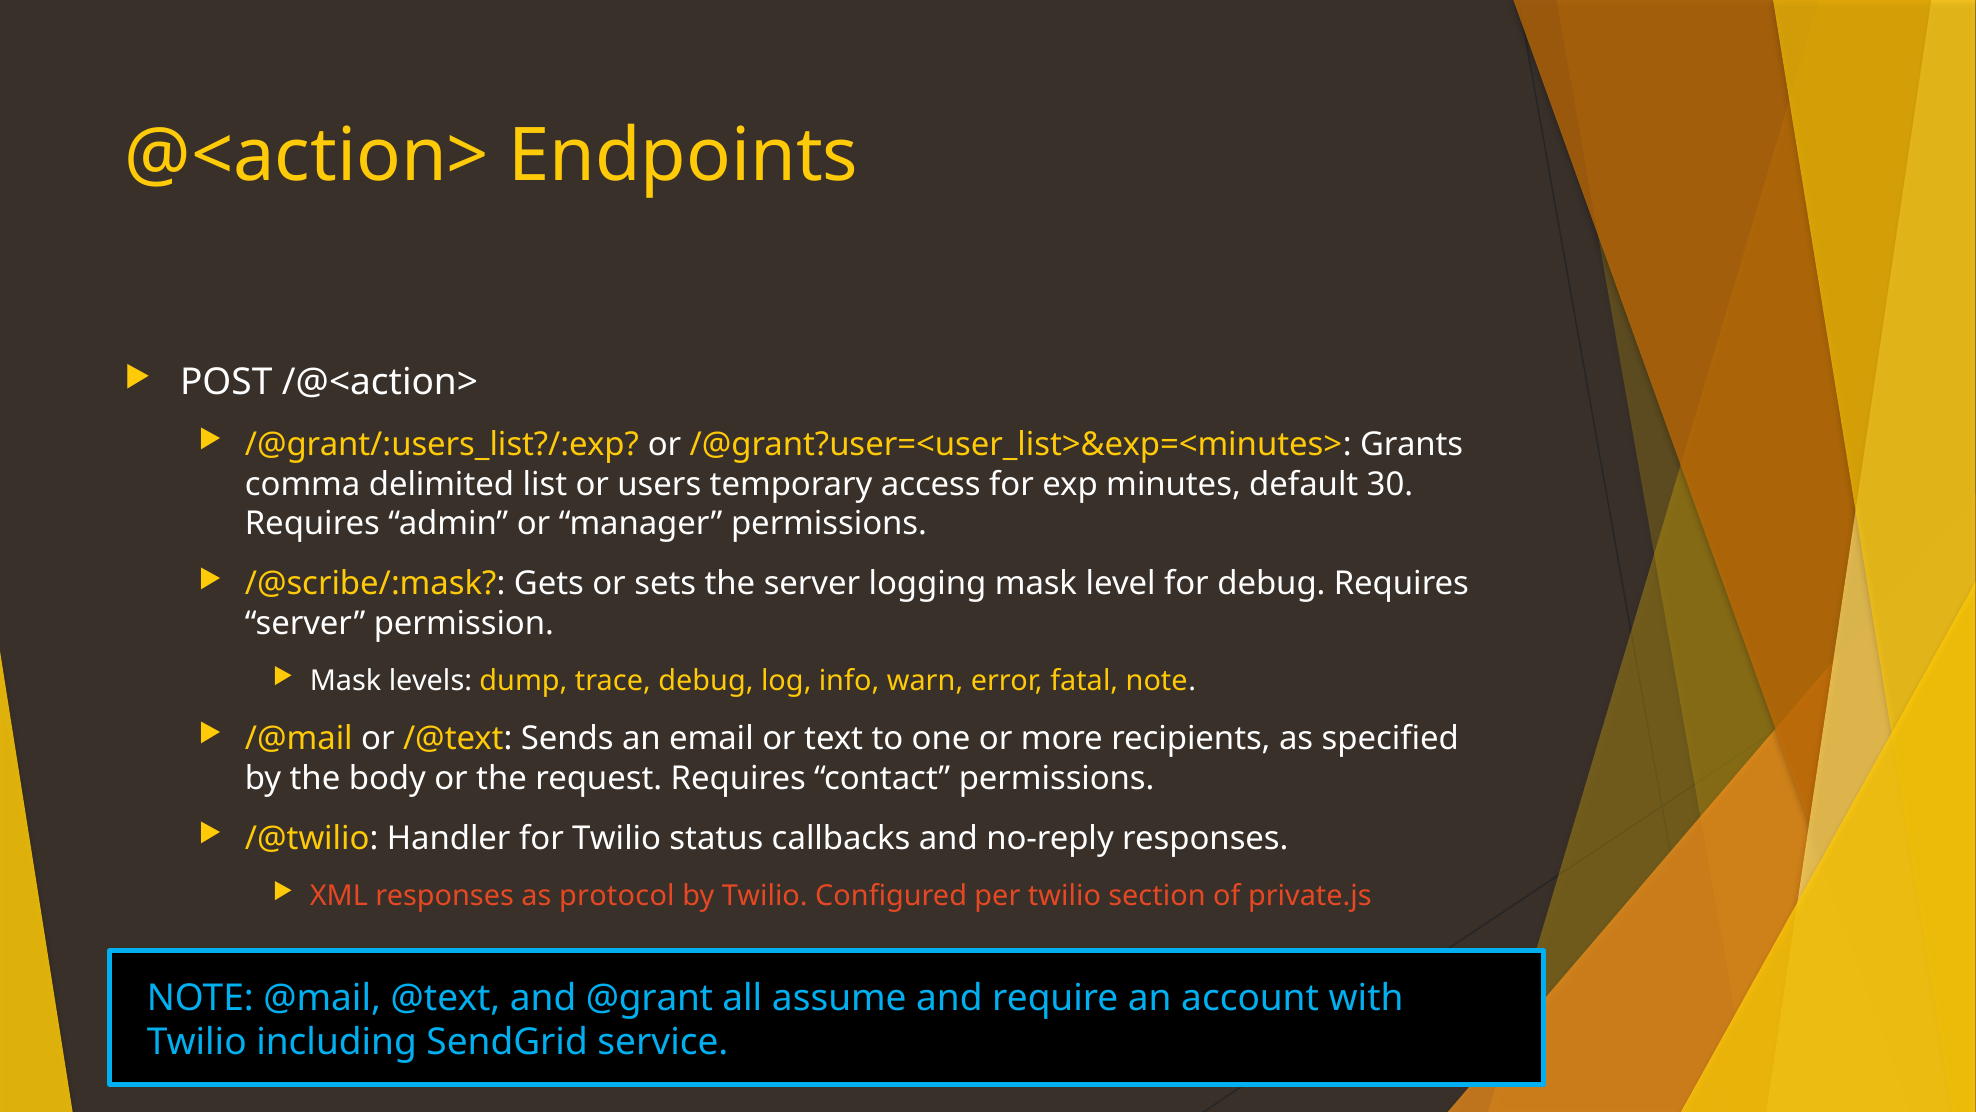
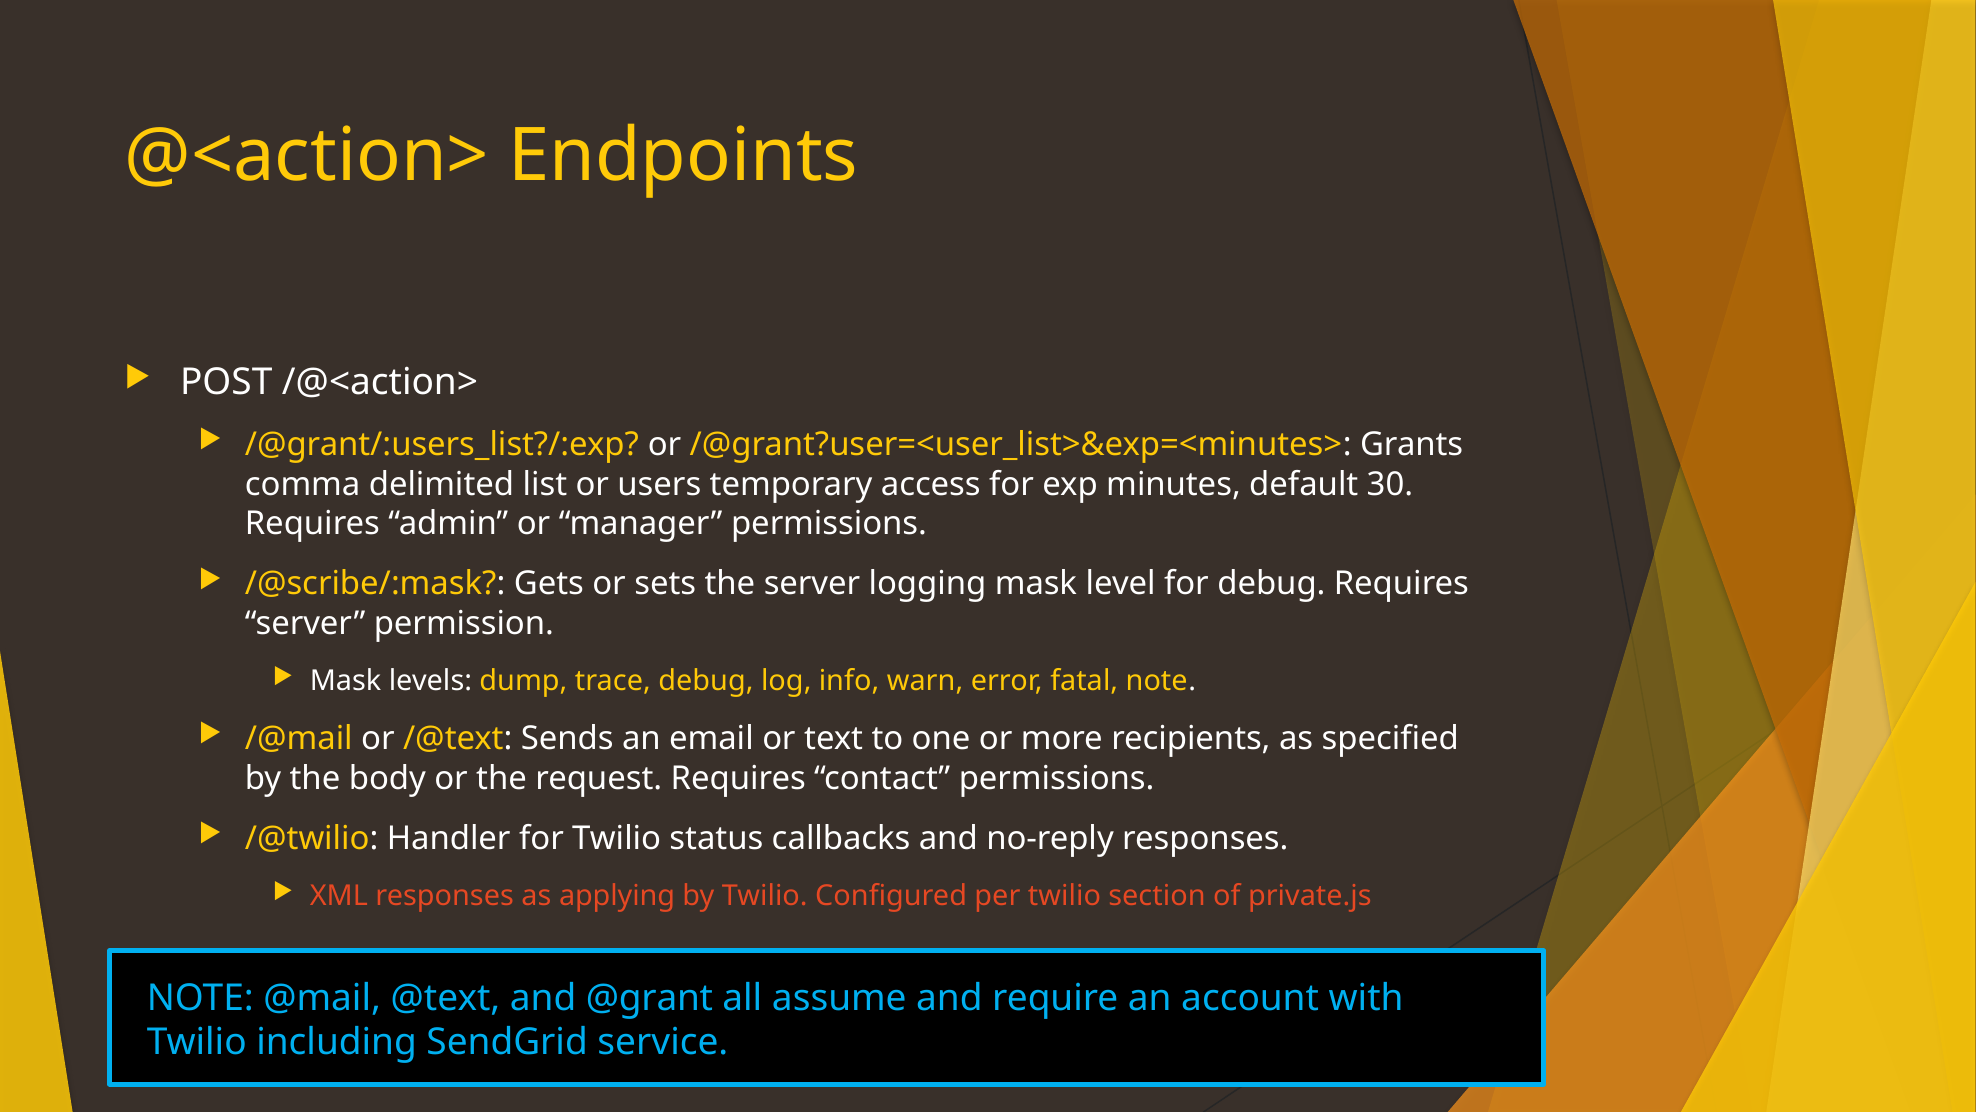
protocol: protocol -> applying
